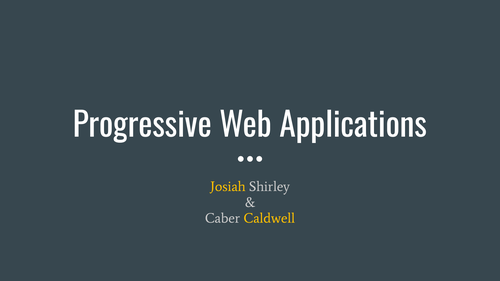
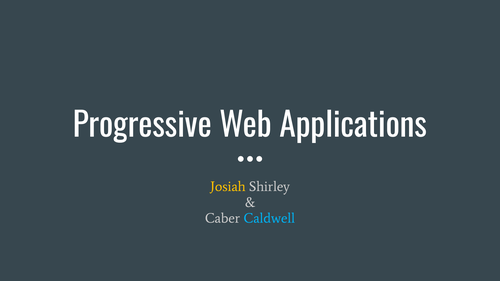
Caldwell colour: yellow -> light blue
